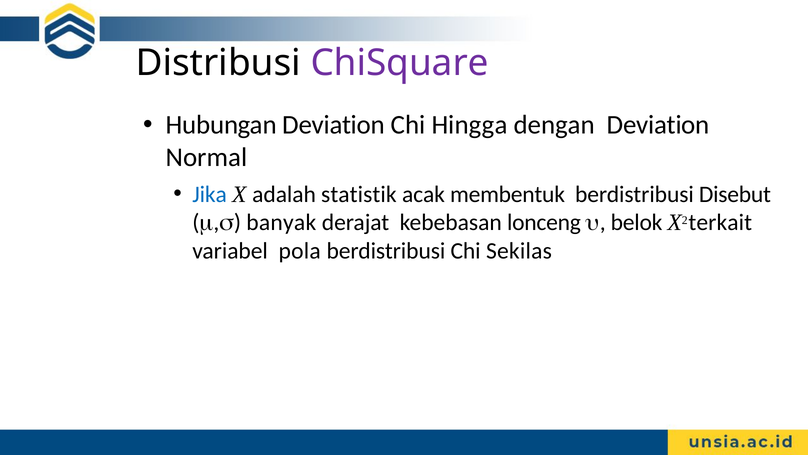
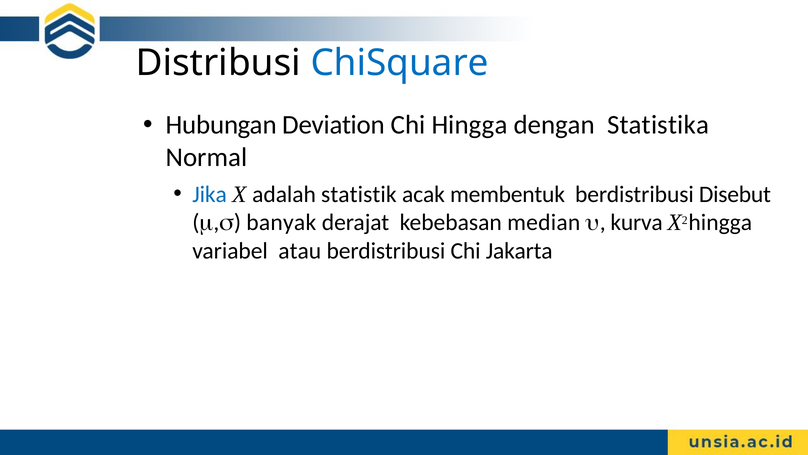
ChiSquare colour: purple -> blue
dengan Deviation: Deviation -> Statistika
lonceng: lonceng -> median
belok: belok -> kurva
terkait at (720, 222): terkait -> hingga
pola: pola -> atau
Sekilas: Sekilas -> Jakarta
